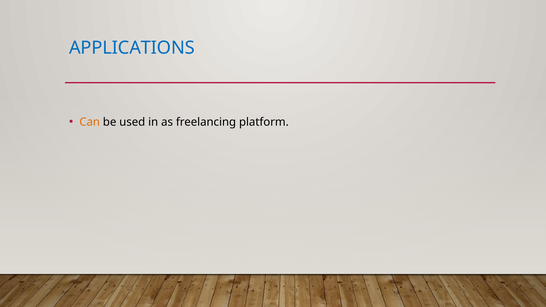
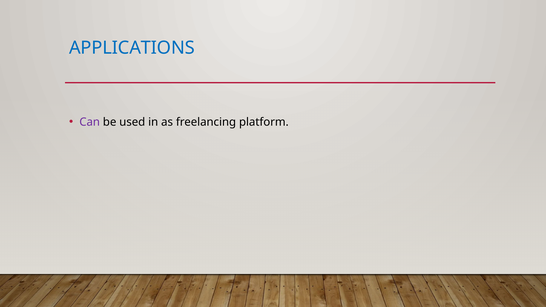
Can colour: orange -> purple
